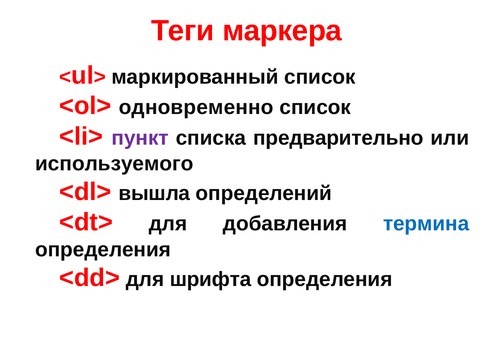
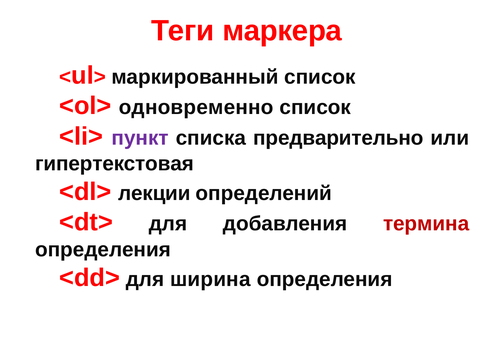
используемого: используемого -> гипертекстовая
вышла: вышла -> лекции
термина colour: blue -> red
шрифта: шрифта -> ширина
